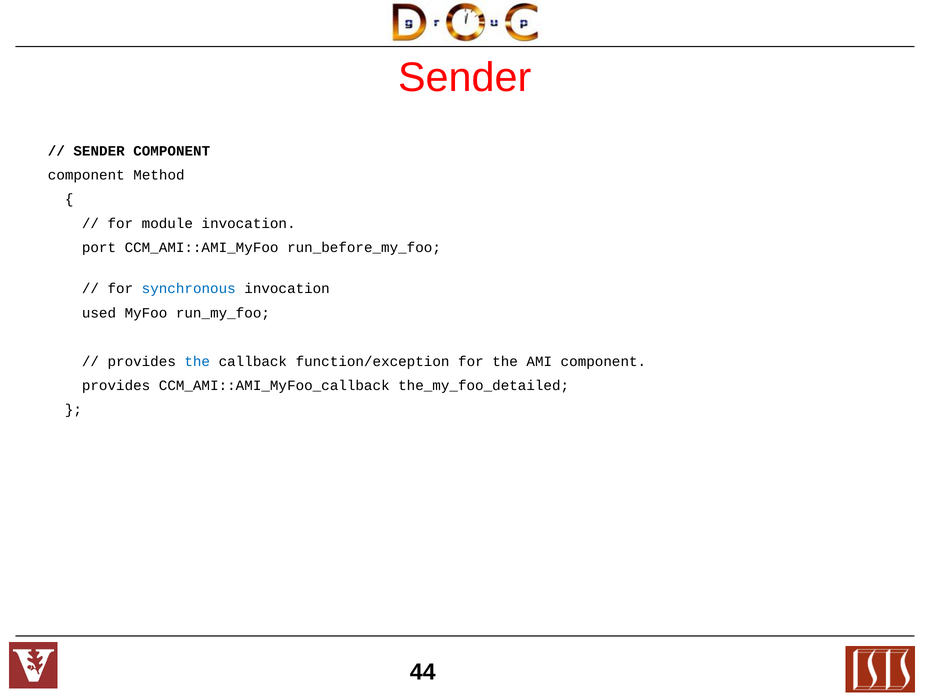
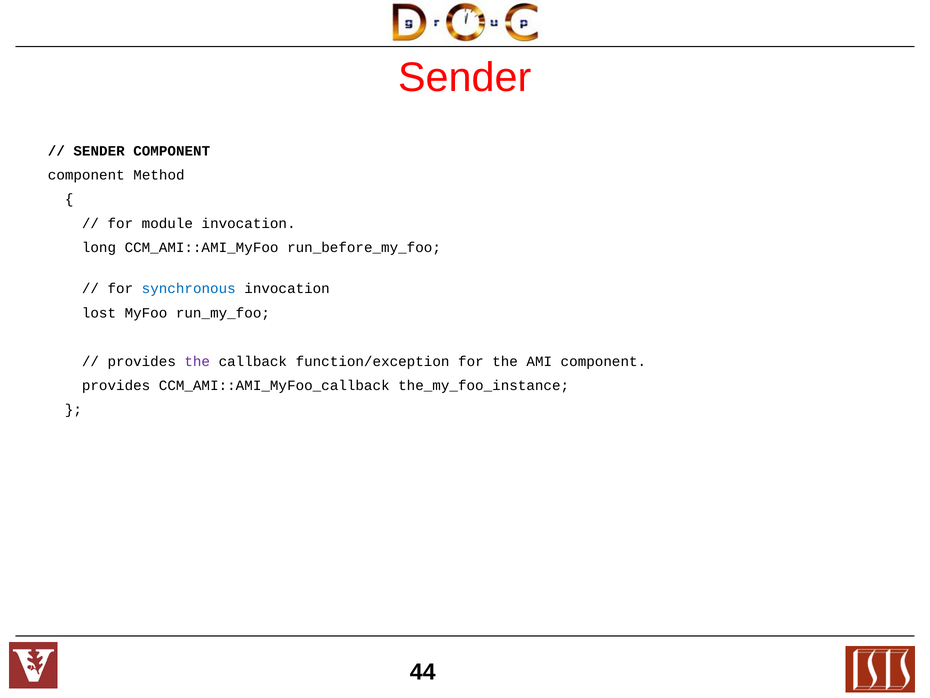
port: port -> long
used: used -> lost
the at (197, 361) colour: blue -> purple
the_my_foo_detailed: the_my_foo_detailed -> the_my_foo_instance
